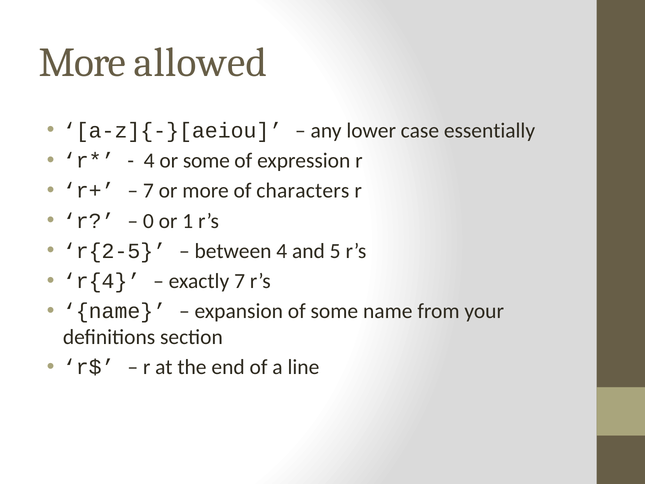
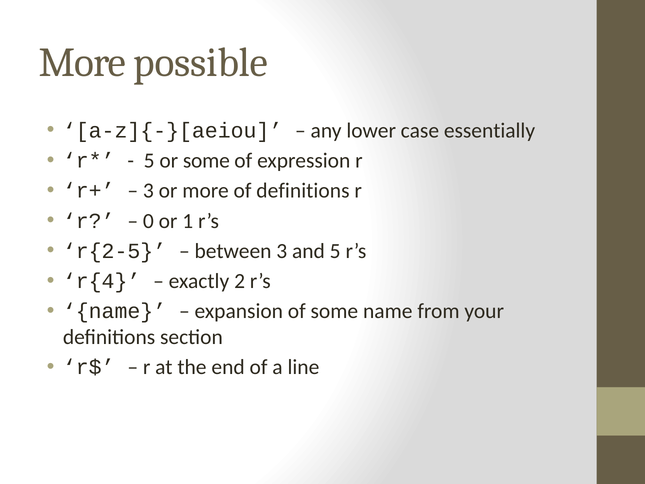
allowed: allowed -> possible
4 at (149, 161): 4 -> 5
7 at (148, 191): 7 -> 3
of characters: characters -> definitions
between 4: 4 -> 3
exactly 7: 7 -> 2
